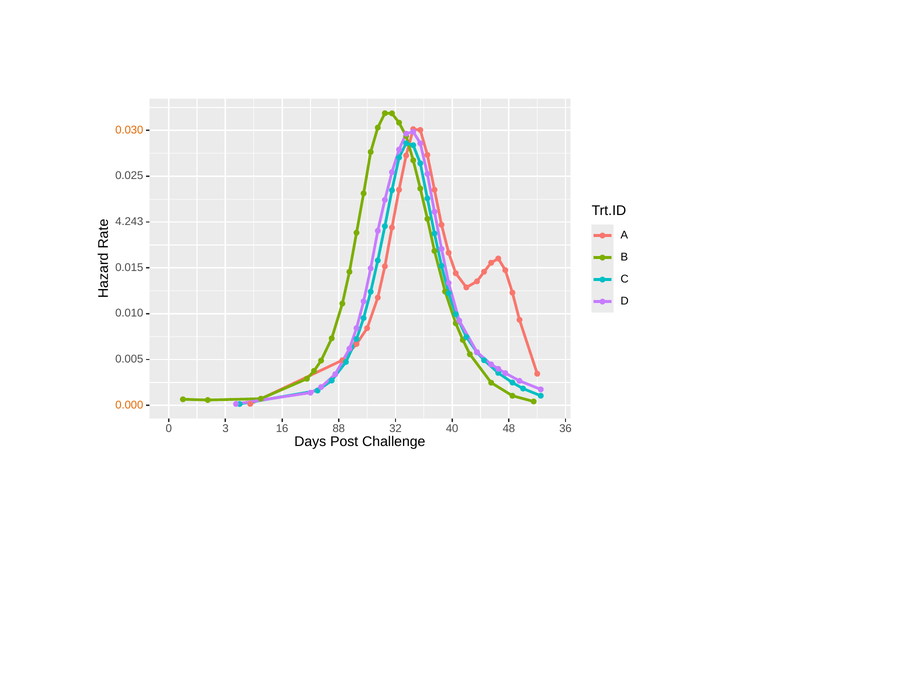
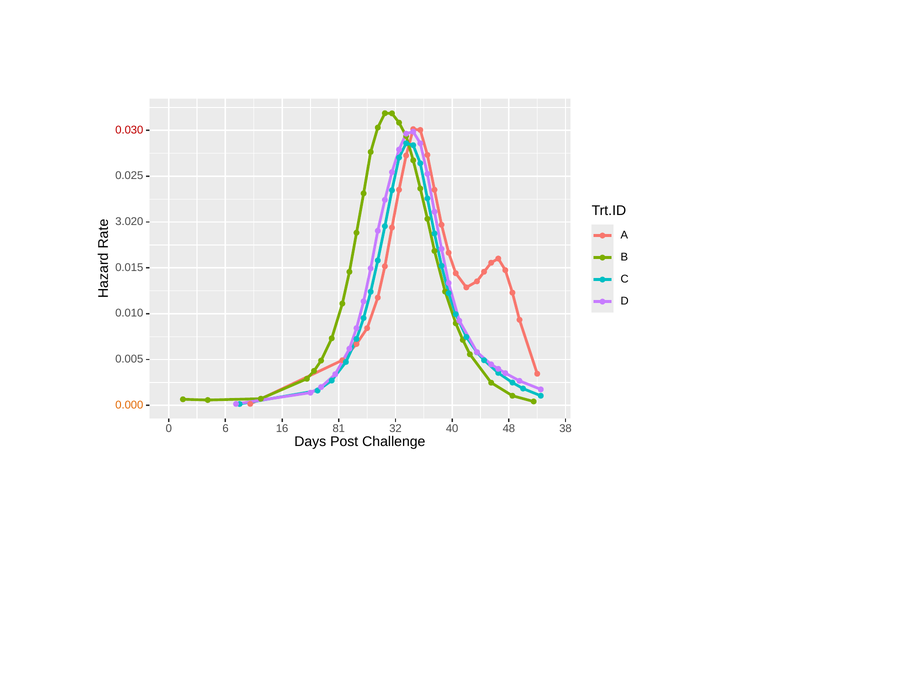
0.030 colour: orange -> red
4.243: 4.243 -> 3.020
3: 3 -> 6
88: 88 -> 81
36: 36 -> 38
